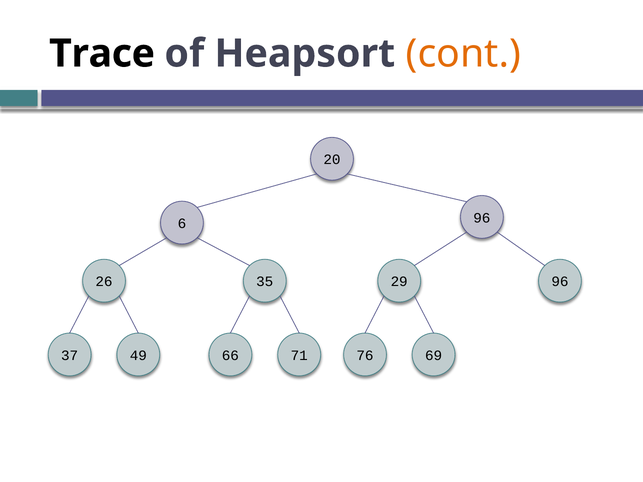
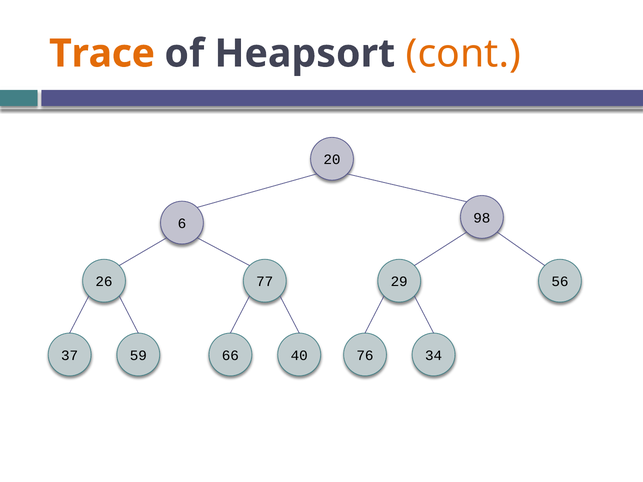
Trace colour: black -> orange
6 96: 96 -> 98
35: 35 -> 77
29 96: 96 -> 56
49: 49 -> 59
71: 71 -> 40
69: 69 -> 34
